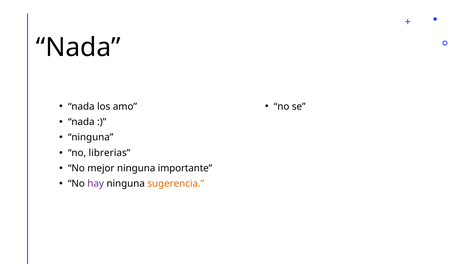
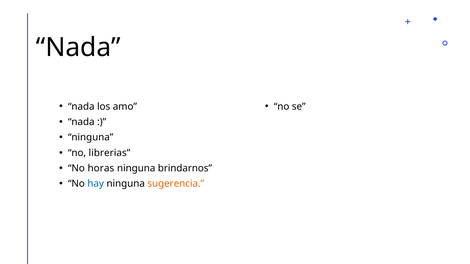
mejor: mejor -> horas
importante: importante -> brindarnos
hay colour: purple -> blue
